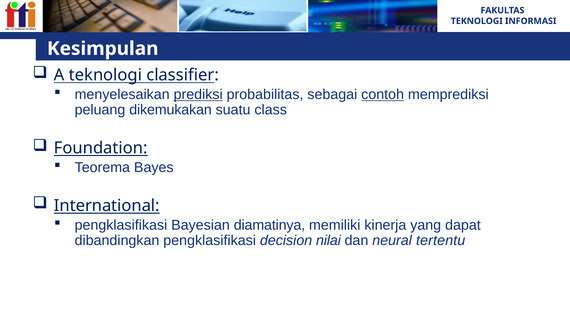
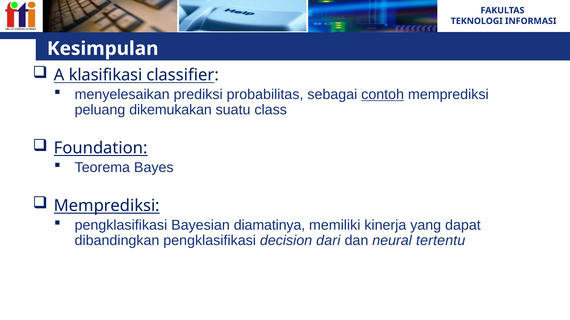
A teknologi: teknologi -> klasifikasi
prediksi underline: present -> none
International at (107, 206): International -> Memprediksi
nilai: nilai -> dari
